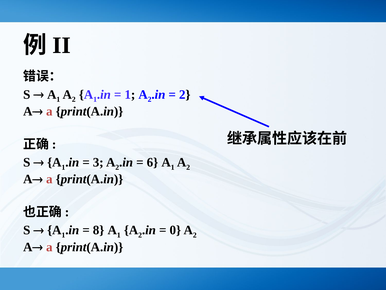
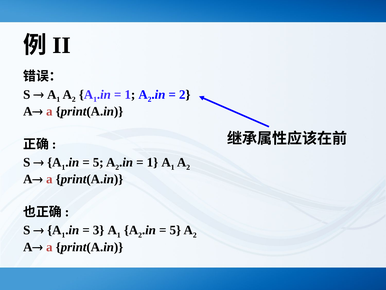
3 at (98, 162): 3 -> 5
6 at (152, 162): 6 -> 1
8: 8 -> 3
0 at (175, 230): 0 -> 5
